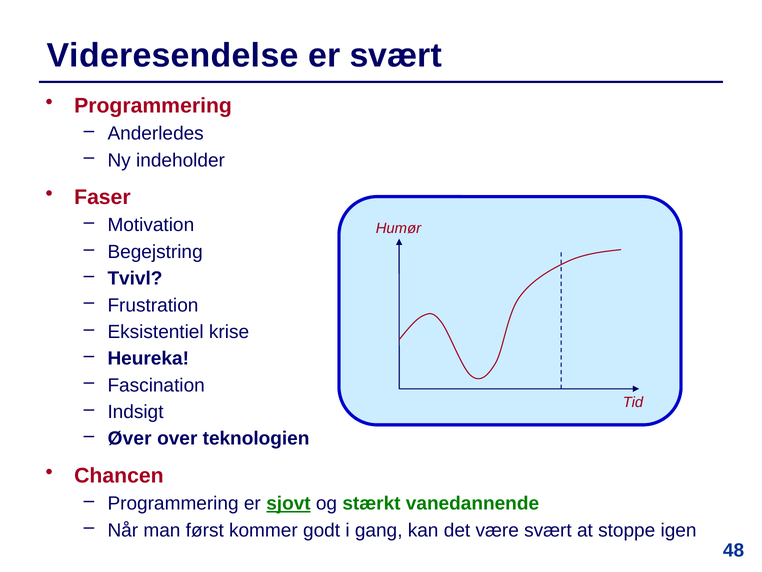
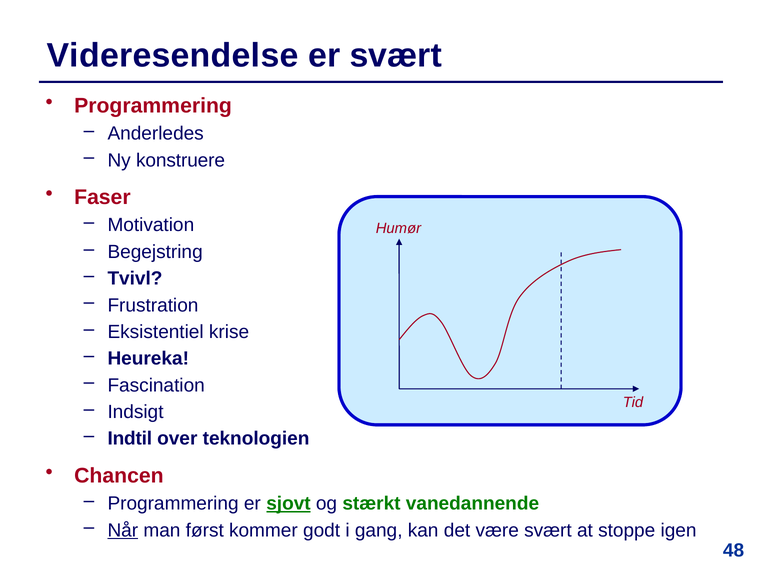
indeholder: indeholder -> konstruere
Øver: Øver -> Indtil
Når underline: none -> present
